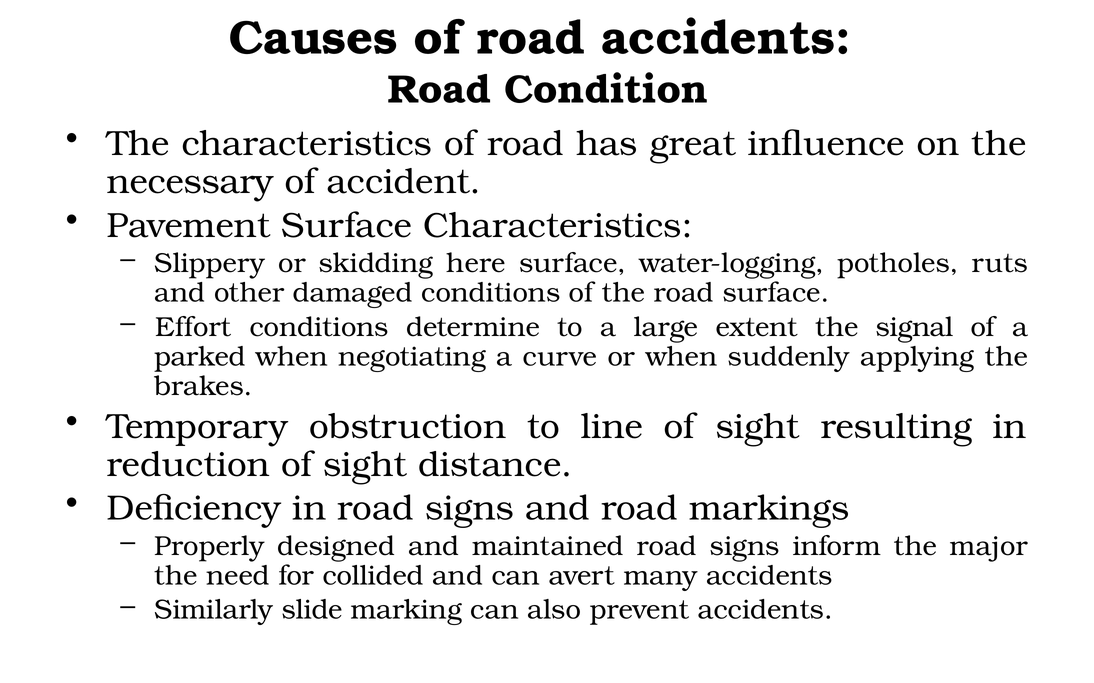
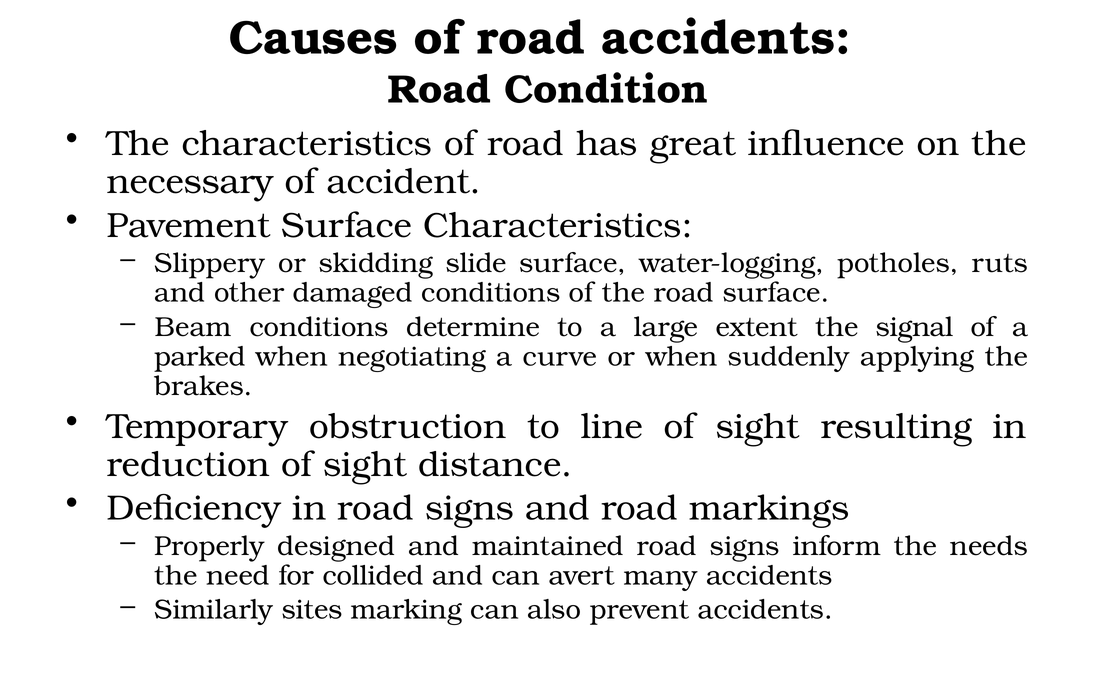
here: here -> slide
Effort: Effort -> Beam
major: major -> needs
slide: slide -> sites
